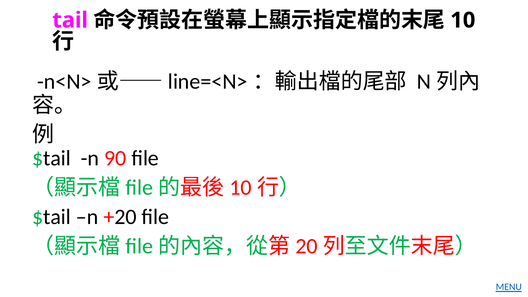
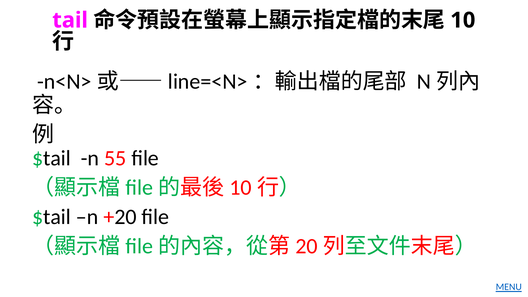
90: 90 -> 55
